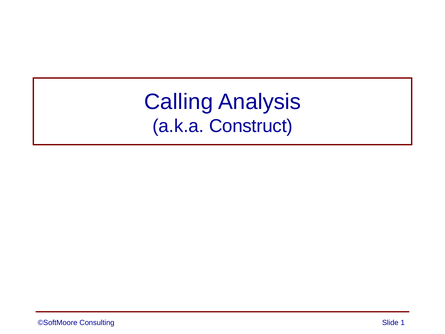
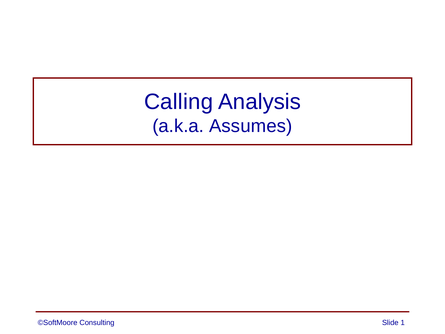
Construct: Construct -> Assumes
